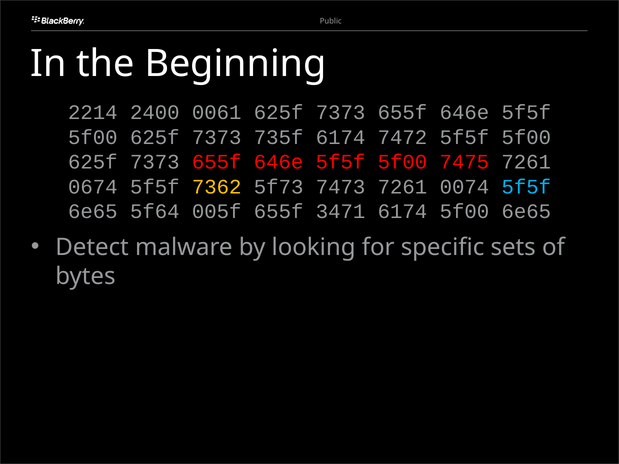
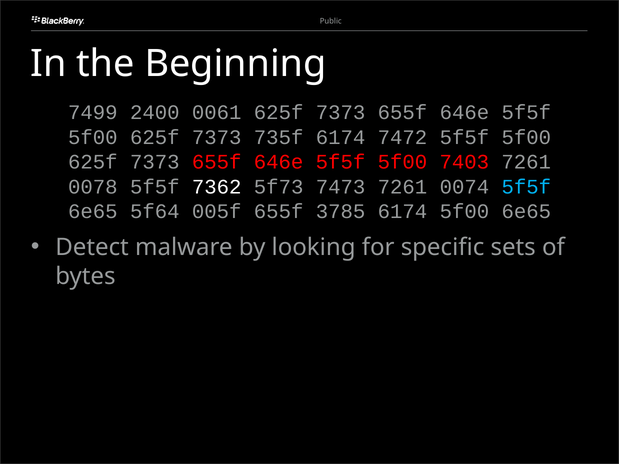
2214: 2214 -> 7499
7475: 7475 -> 7403
0674: 0674 -> 0078
7362 colour: yellow -> white
3471: 3471 -> 3785
